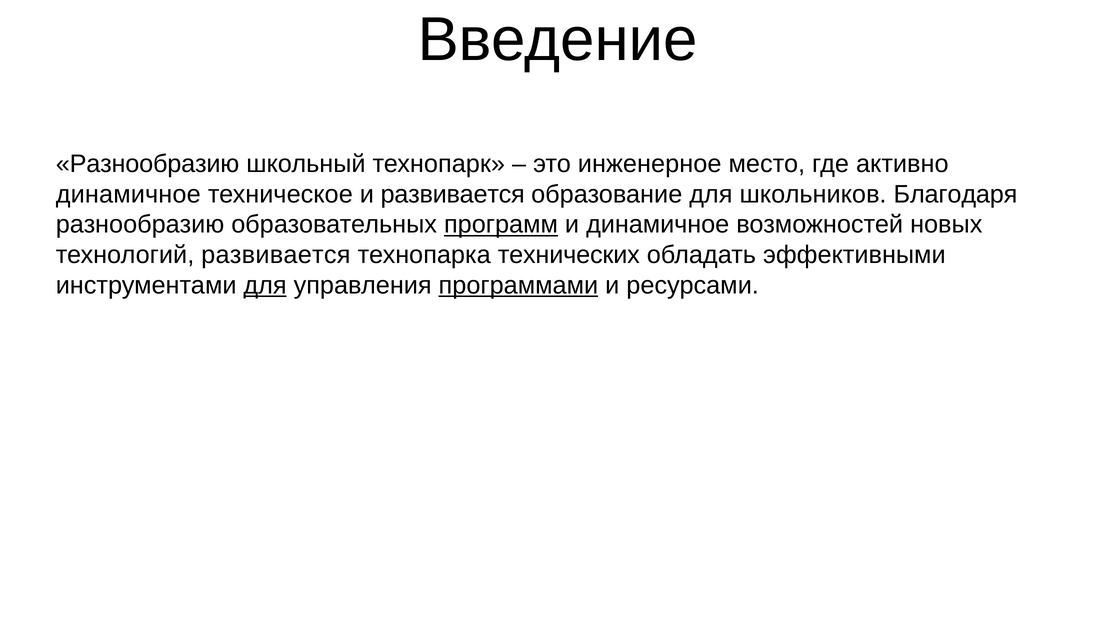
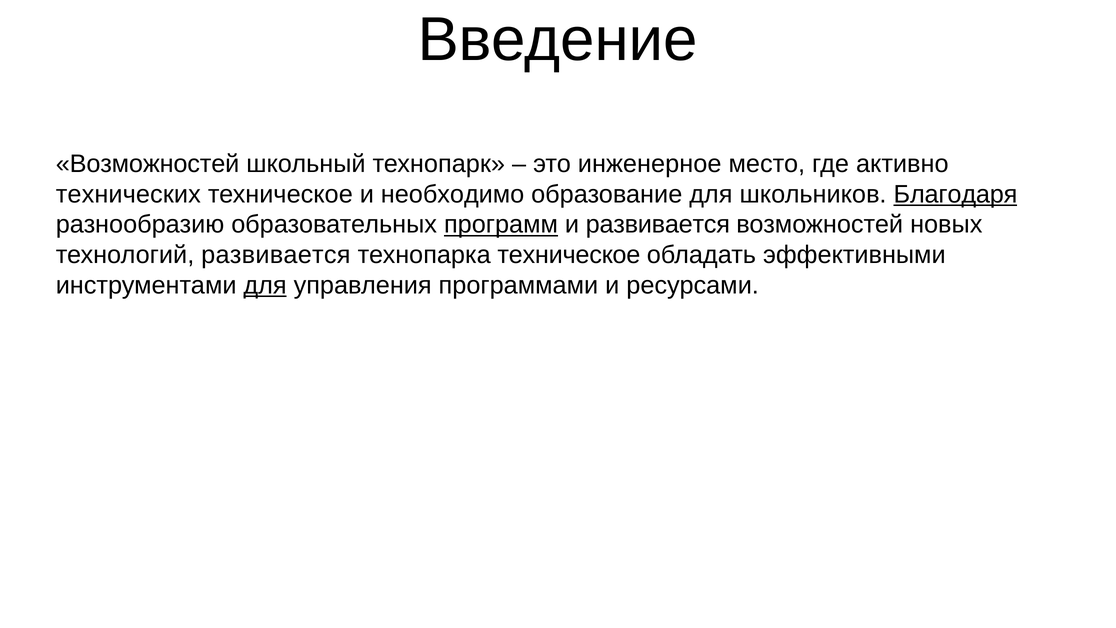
Разнообразию at (148, 164): Разнообразию -> Возможностей
динамичное at (128, 194): динамичное -> технических
и развивается: развивается -> необходимо
Благодаря underline: none -> present
и динамичное: динамичное -> развивается
технопарка технических: технических -> техническое
программами underline: present -> none
